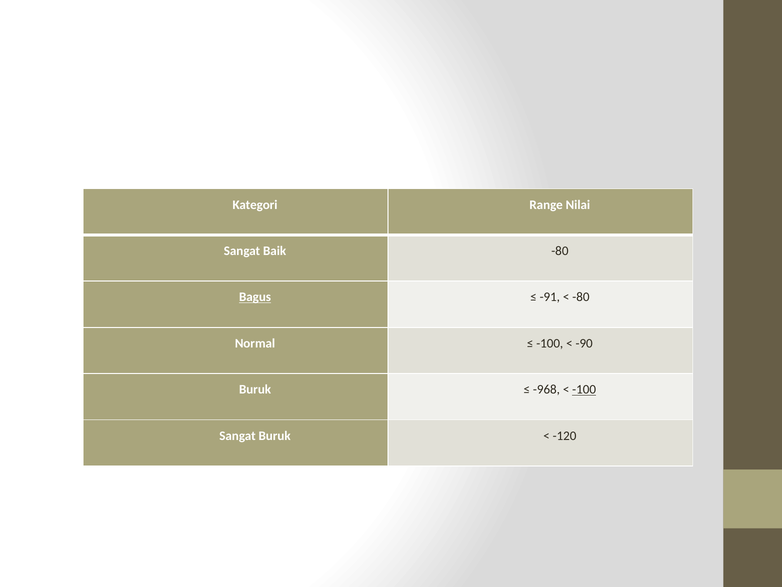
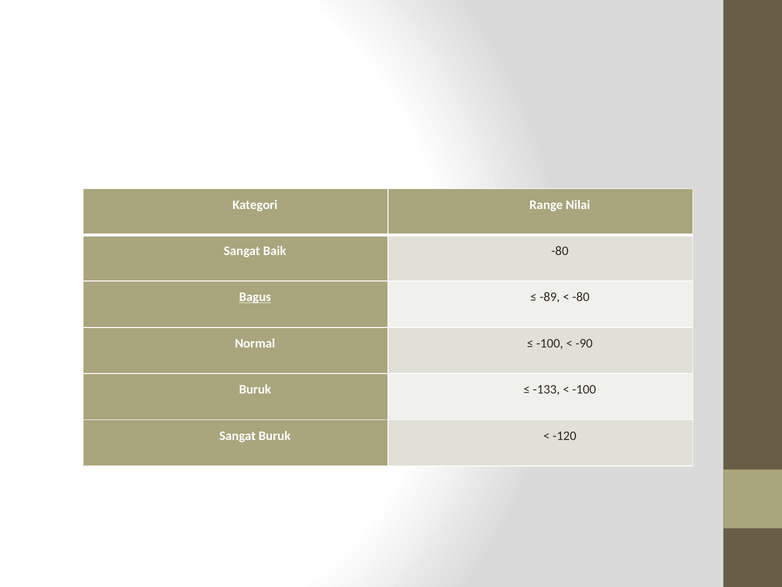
-91: -91 -> -89
-968: -968 -> -133
-100 at (584, 389) underline: present -> none
